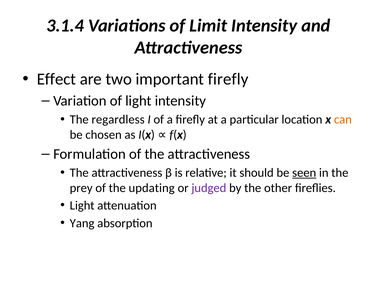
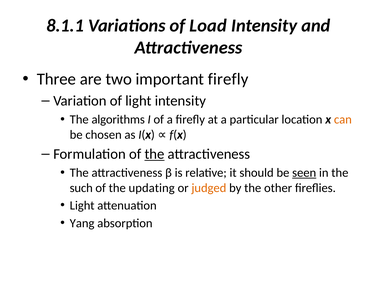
3.1.4: 3.1.4 -> 8.1.1
Limit: Limit -> Load
Effect: Effect -> Three
regardless: regardless -> algorithms
the at (154, 154) underline: none -> present
prey: prey -> such
judged colour: purple -> orange
